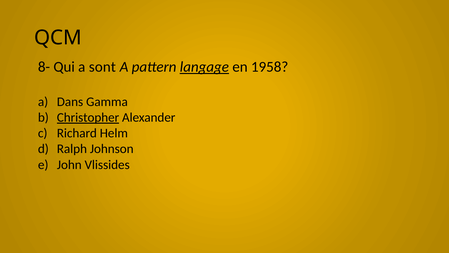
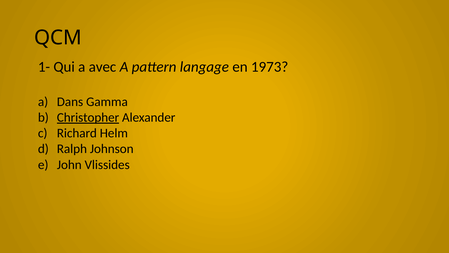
8-: 8- -> 1-
sont: sont -> avec
langage underline: present -> none
1958: 1958 -> 1973
